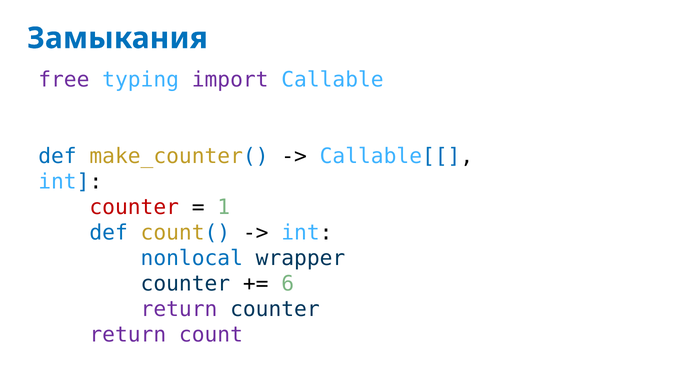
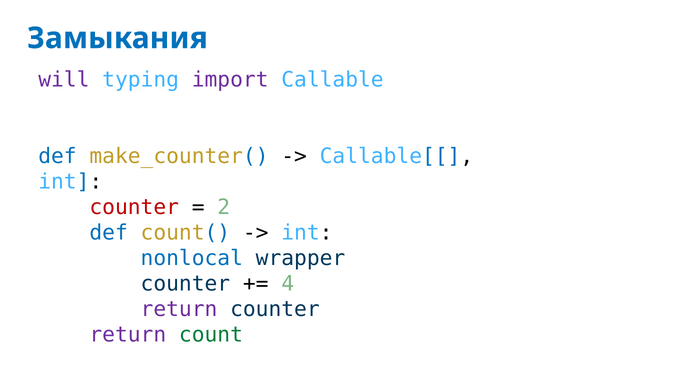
free: free -> will
1: 1 -> 2
6: 6 -> 4
count colour: purple -> green
